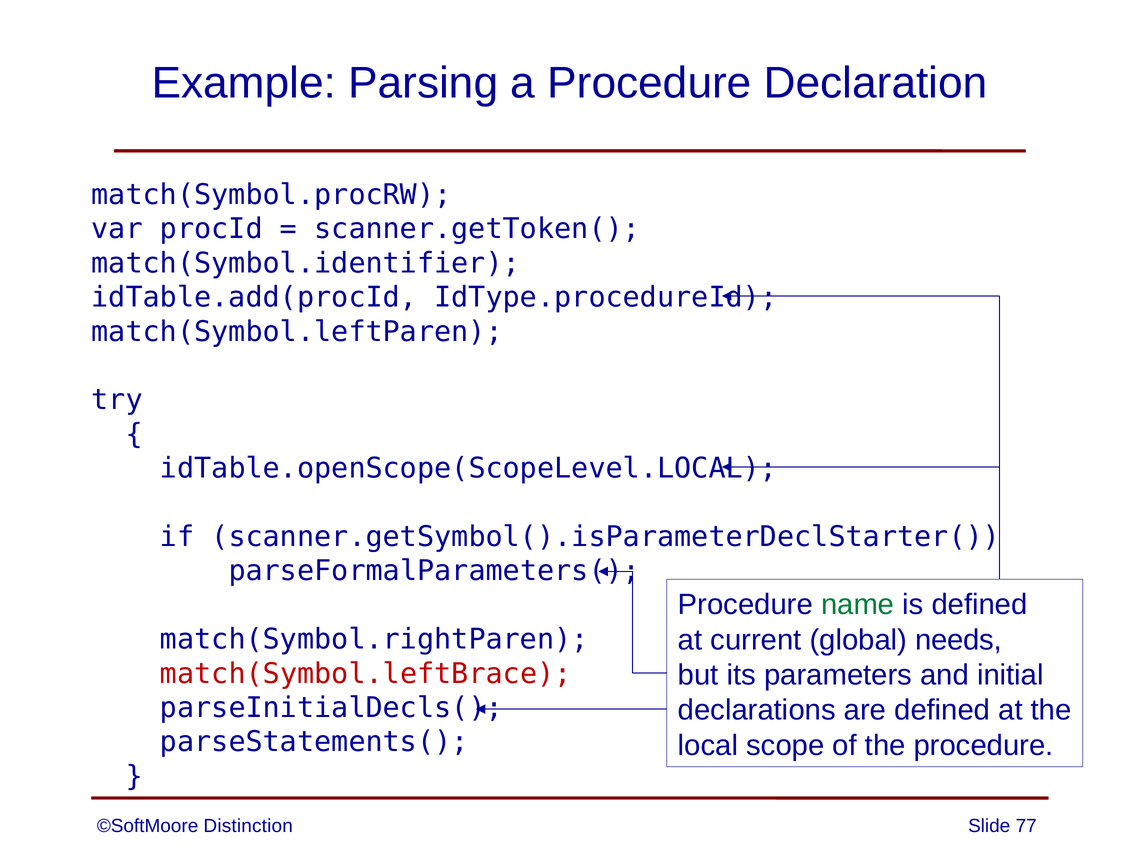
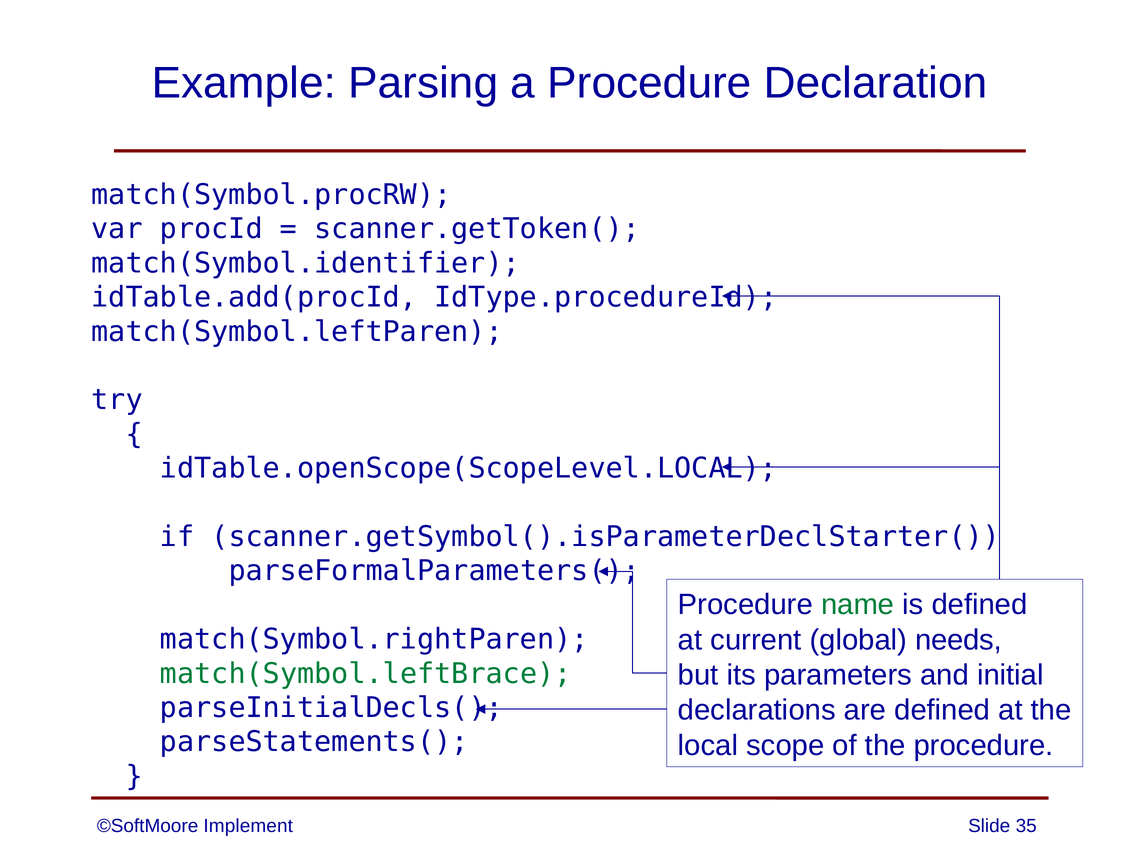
match(Symbol.leftBrace colour: red -> green
Distinction: Distinction -> Implement
77: 77 -> 35
